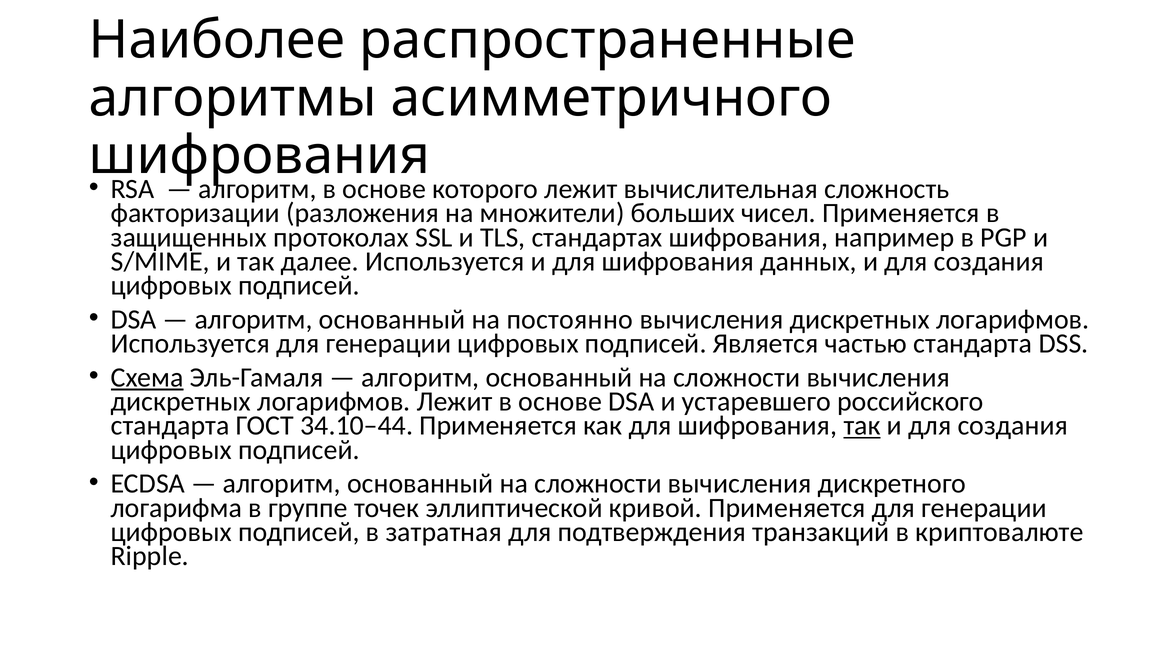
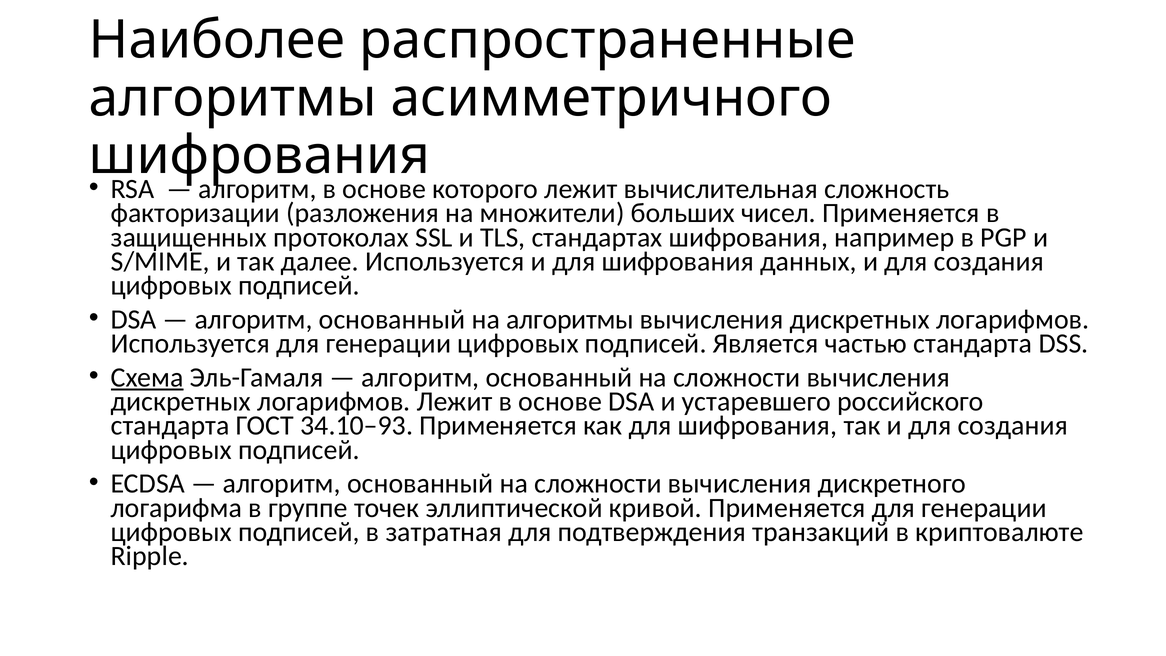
на постоянно: постоянно -> алгоритмы
34.10–44: 34.10–44 -> 34.10–93
так at (862, 426) underline: present -> none
